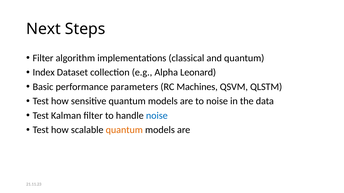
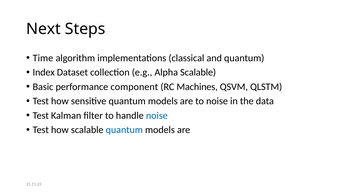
Filter at (43, 58): Filter -> Time
Alpha Leonard: Leonard -> Scalable
parameters: parameters -> component
quantum at (124, 130) colour: orange -> blue
